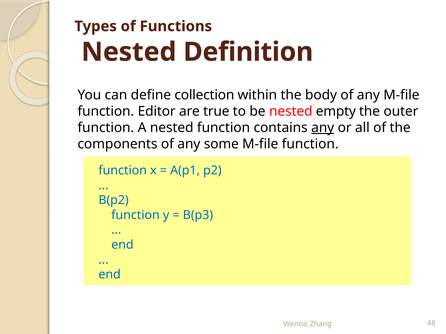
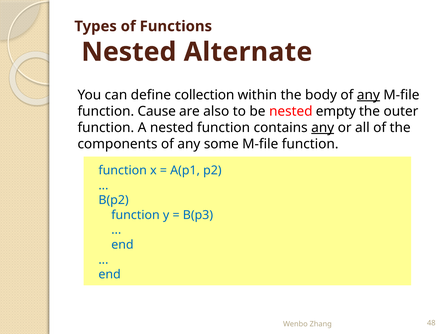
Definition: Definition -> Alternate
any at (368, 95) underline: none -> present
Editor: Editor -> Cause
true: true -> also
